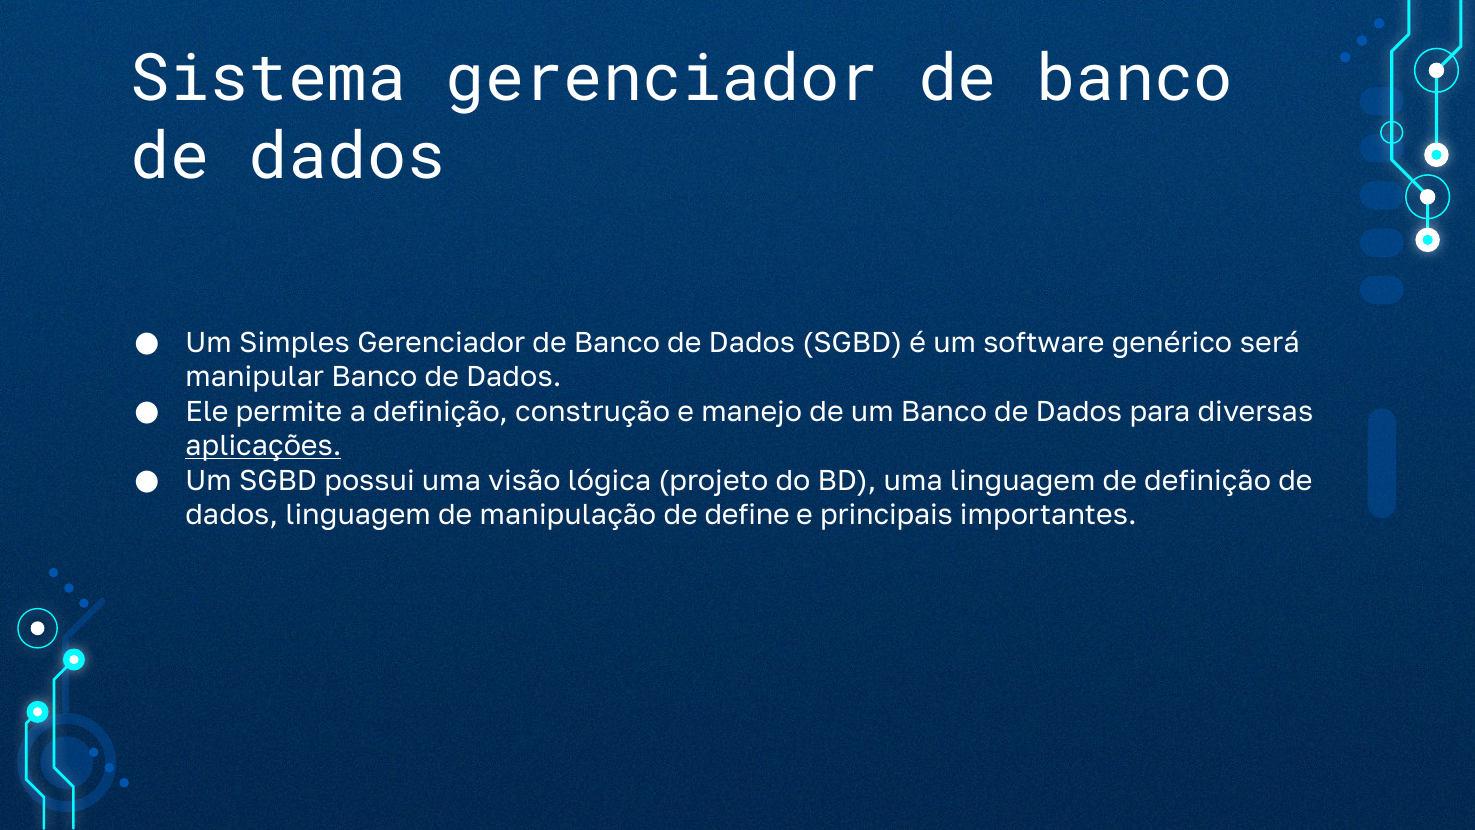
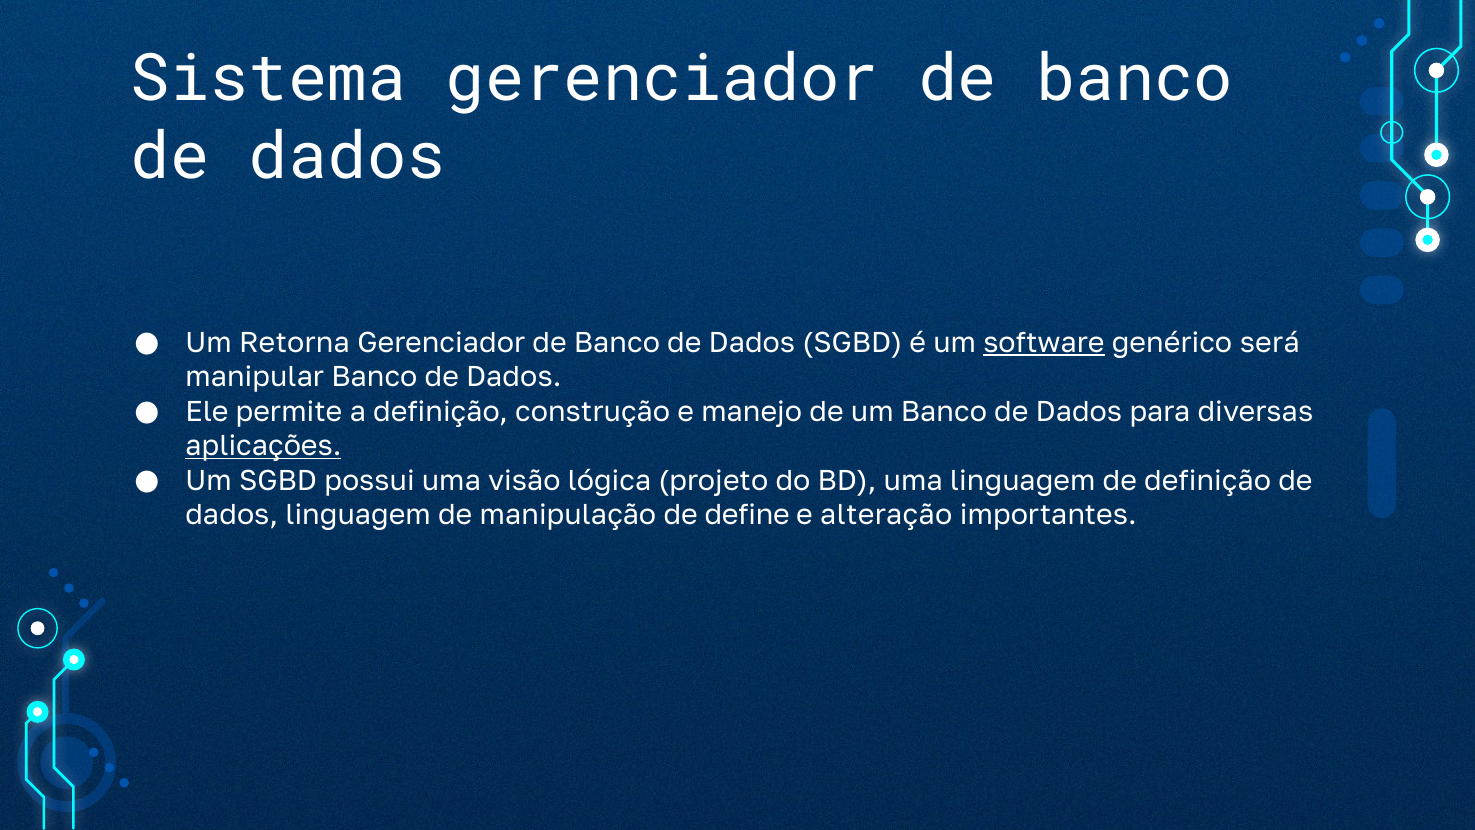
Simples: Simples -> Retorna
software underline: none -> present
principais: principais -> alteração
